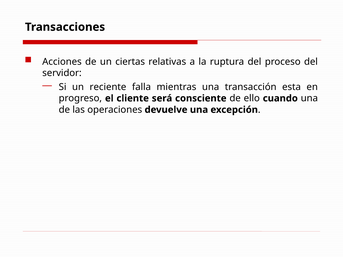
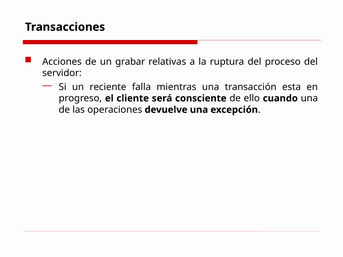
ciertas: ciertas -> grabar
